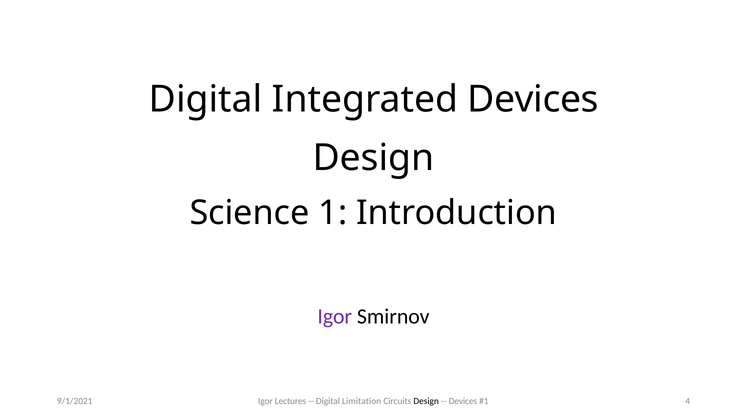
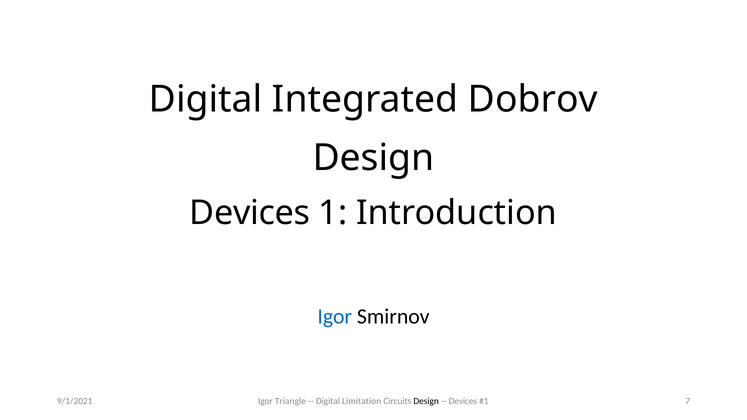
Integrated Devices: Devices -> Dobrov
Science at (250, 213): Science -> Devices
Igor at (335, 317) colour: purple -> blue
Lectures: Lectures -> Triangle
4: 4 -> 7
